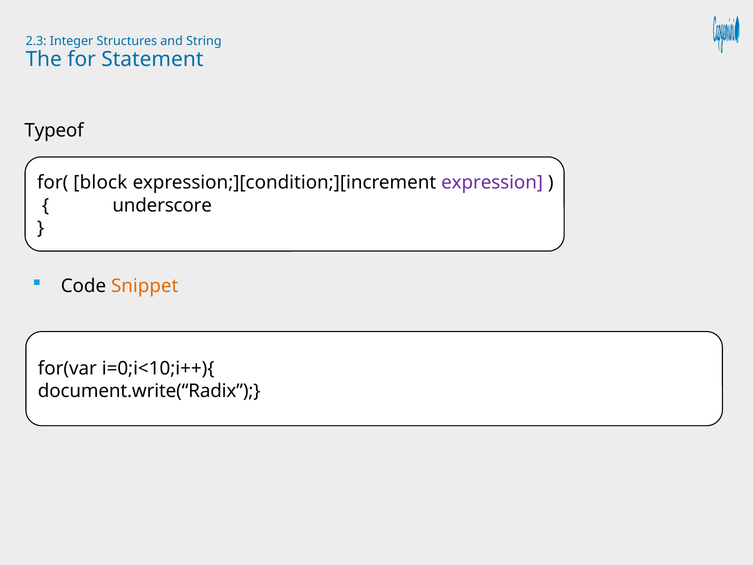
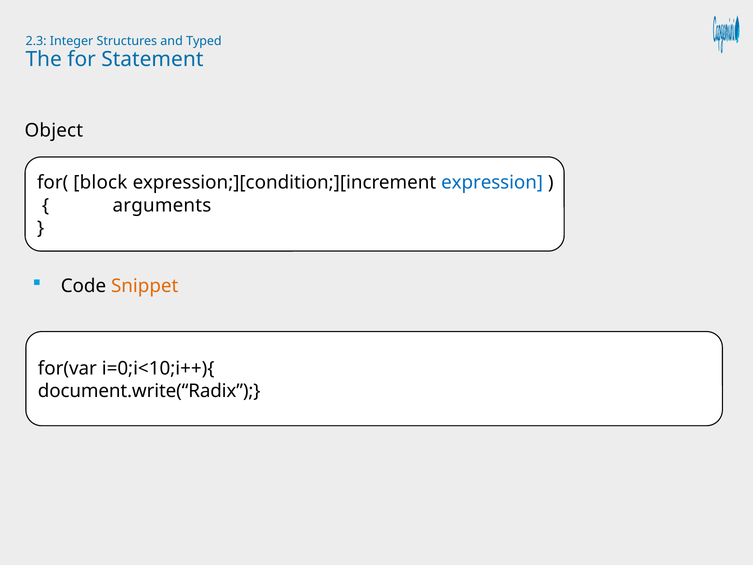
String: String -> Typed
Typeof: Typeof -> Object
expression colour: purple -> blue
underscore: underscore -> arguments
